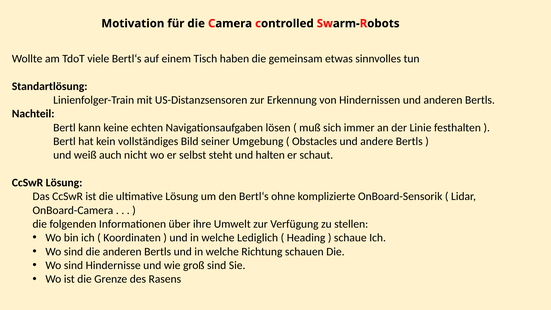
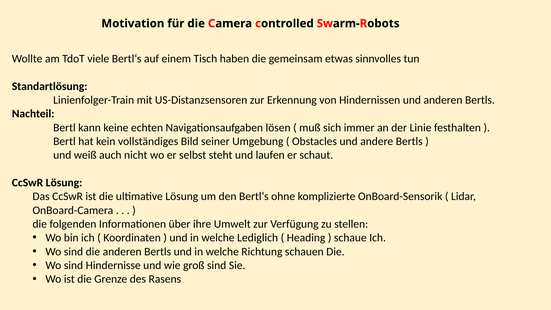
halten: halten -> laufen
